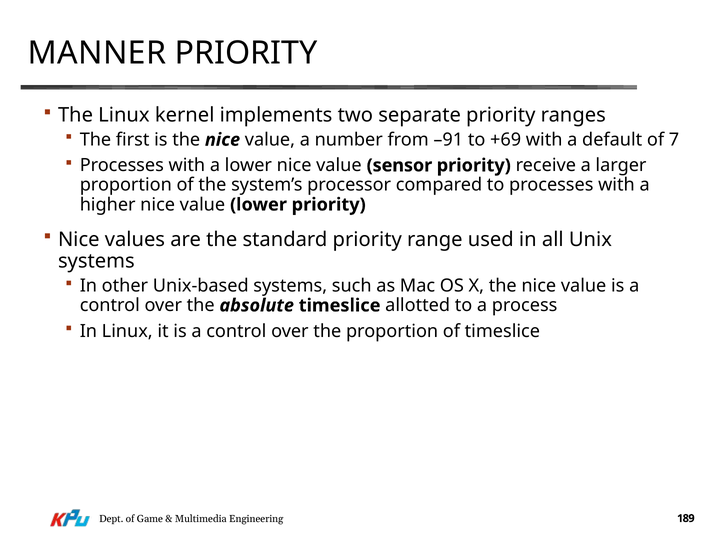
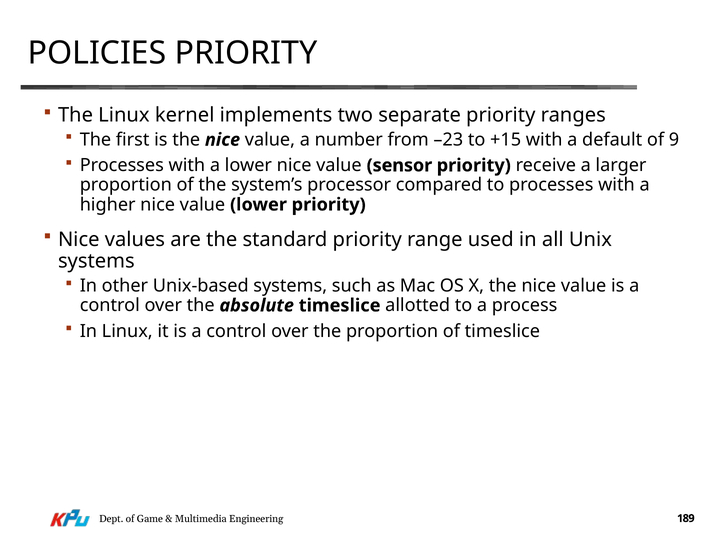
MANNER: MANNER -> POLICIES
–91: –91 -> –23
+69: +69 -> +15
7: 7 -> 9
